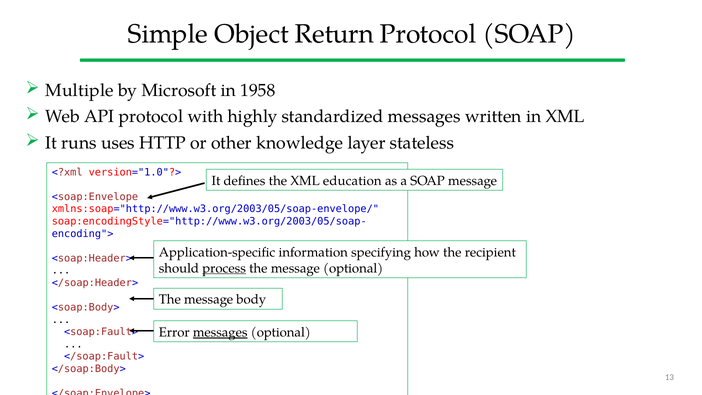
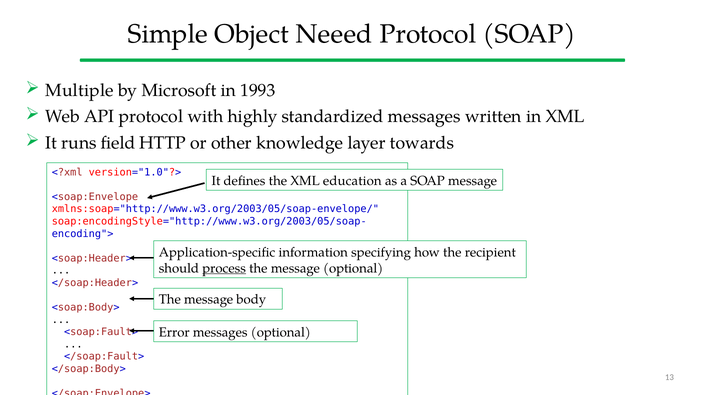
Return: Return -> Neeed
1958: 1958 -> 1993
uses: uses -> field
stateless: stateless -> towards
messages at (220, 332) underline: present -> none
